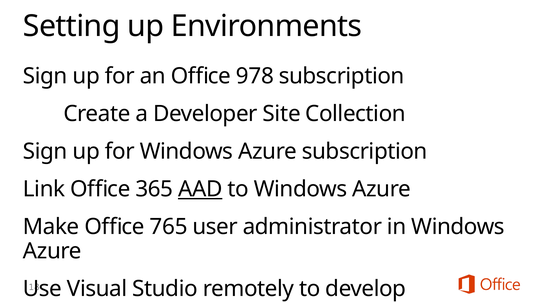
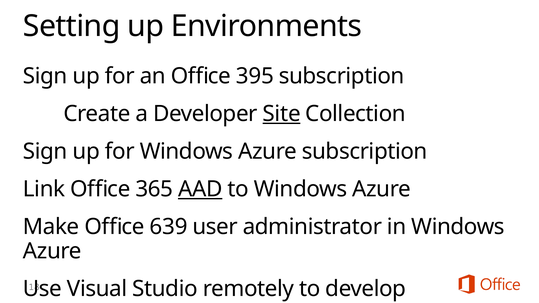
978: 978 -> 395
Site underline: none -> present
765: 765 -> 639
